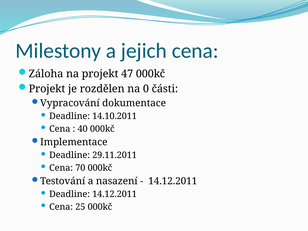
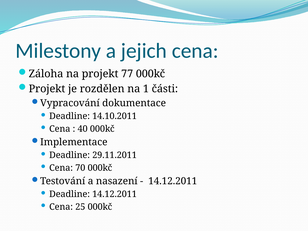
47: 47 -> 77
0: 0 -> 1
